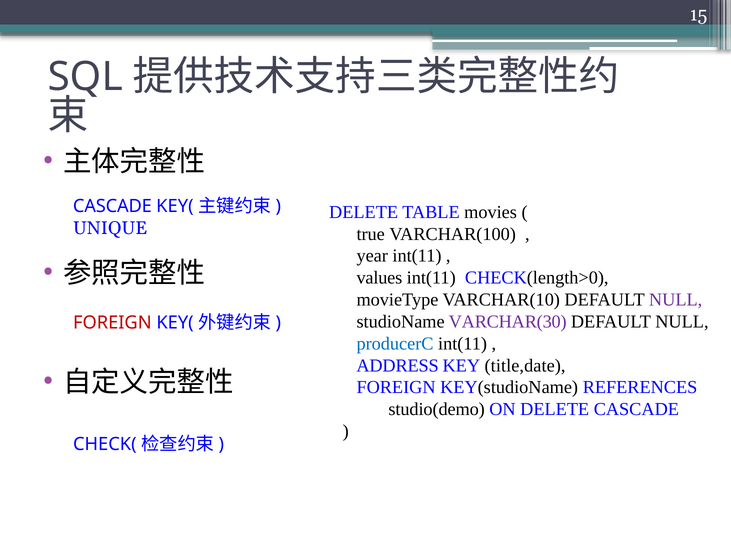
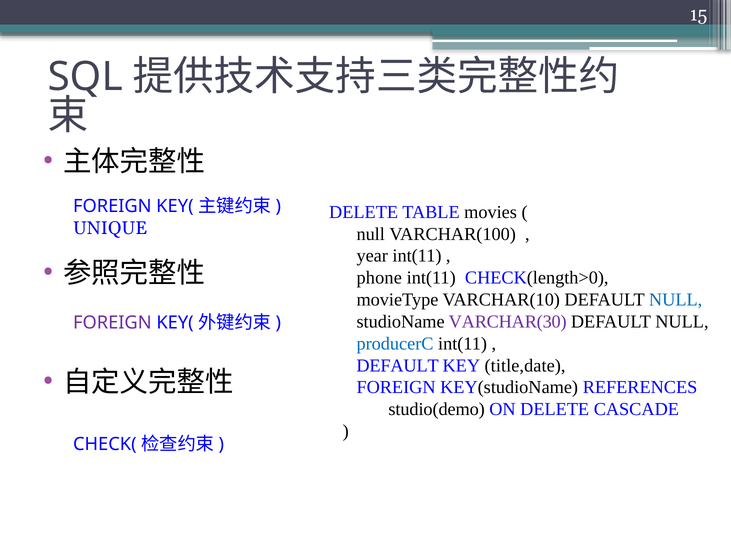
CASCADE at (112, 206): CASCADE -> FOREIGN
true at (371, 234): true -> null
values: values -> phone
NULL at (676, 300) colour: purple -> blue
FOREIGN at (112, 323) colour: red -> purple
ADDRESS at (398, 366): ADDRESS -> DEFAULT
